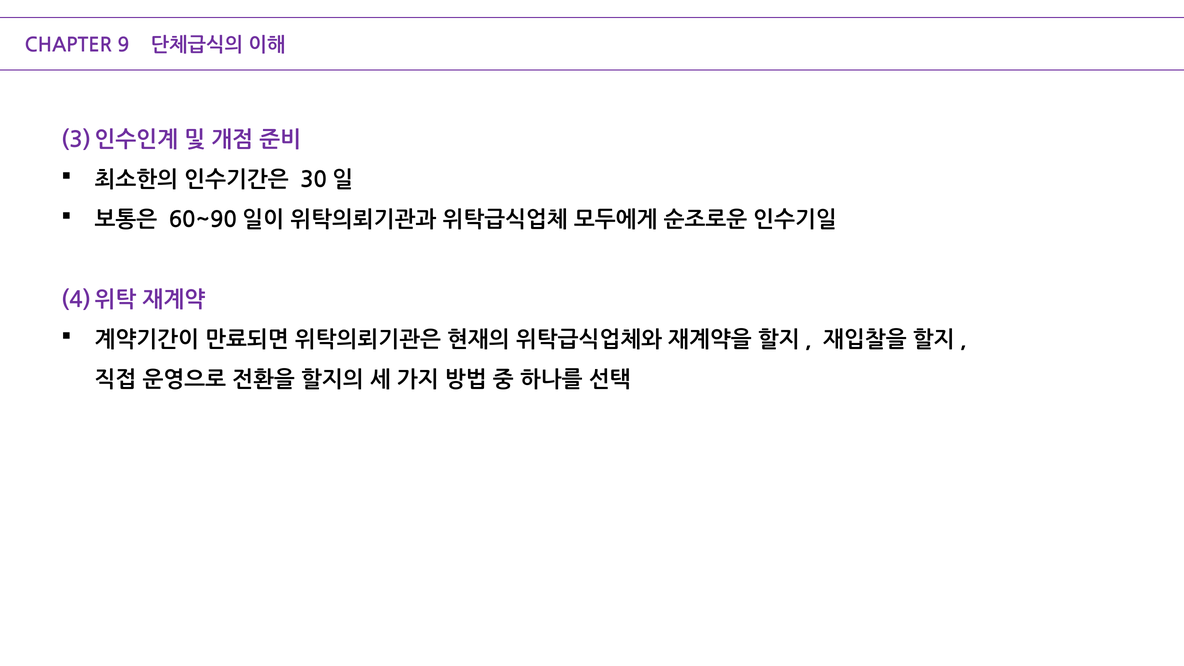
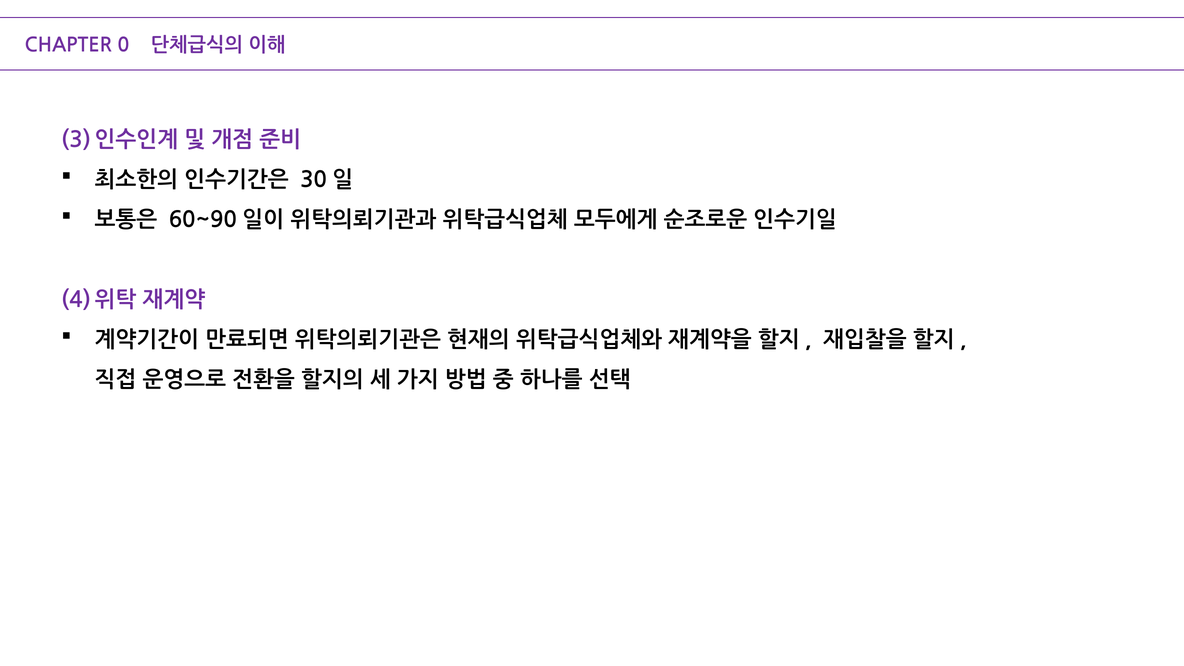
9: 9 -> 0
